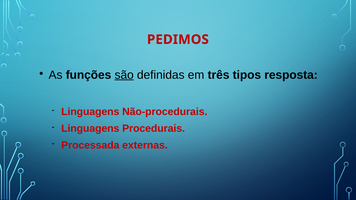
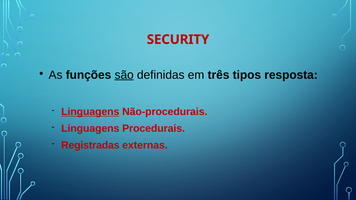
PEDIMOS: PEDIMOS -> SECURITY
Linguagens at (90, 112) underline: none -> present
Processada: Processada -> Registradas
